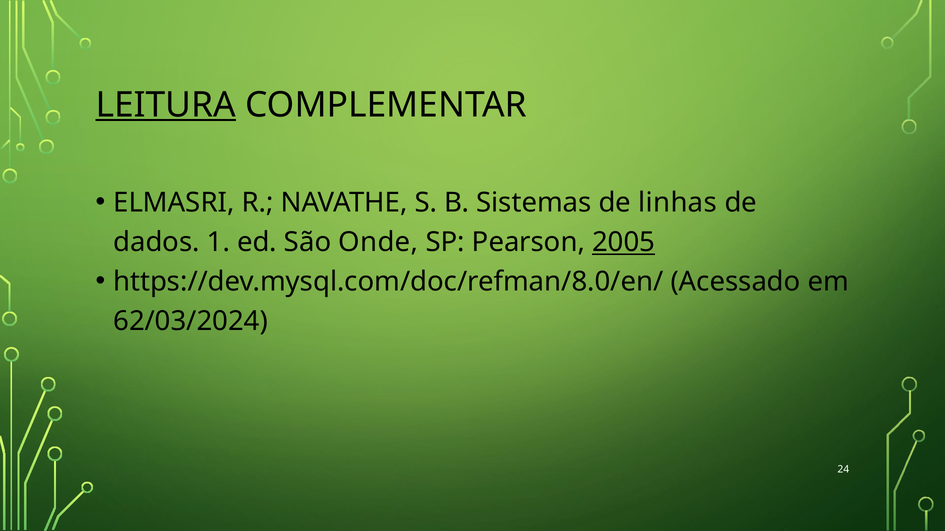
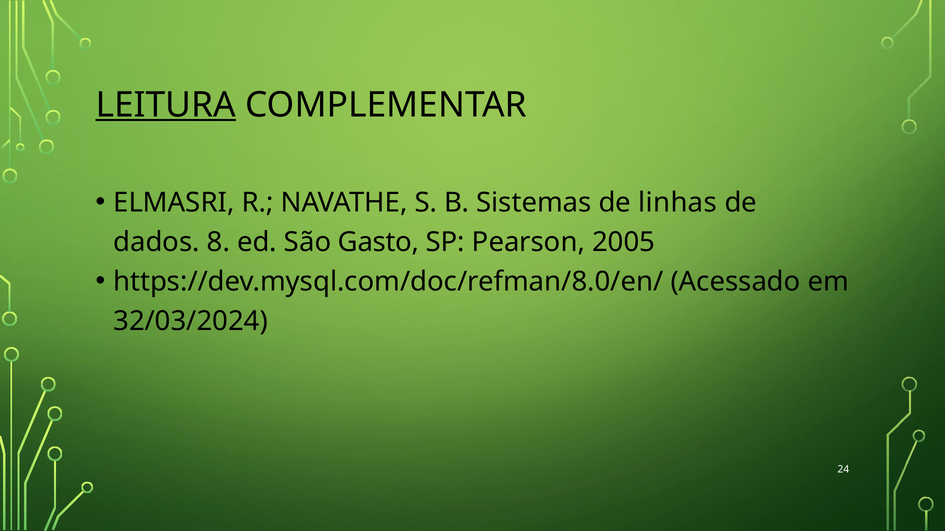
1: 1 -> 8
Onde: Onde -> Gasto
2005 underline: present -> none
62/03/2024: 62/03/2024 -> 32/03/2024
